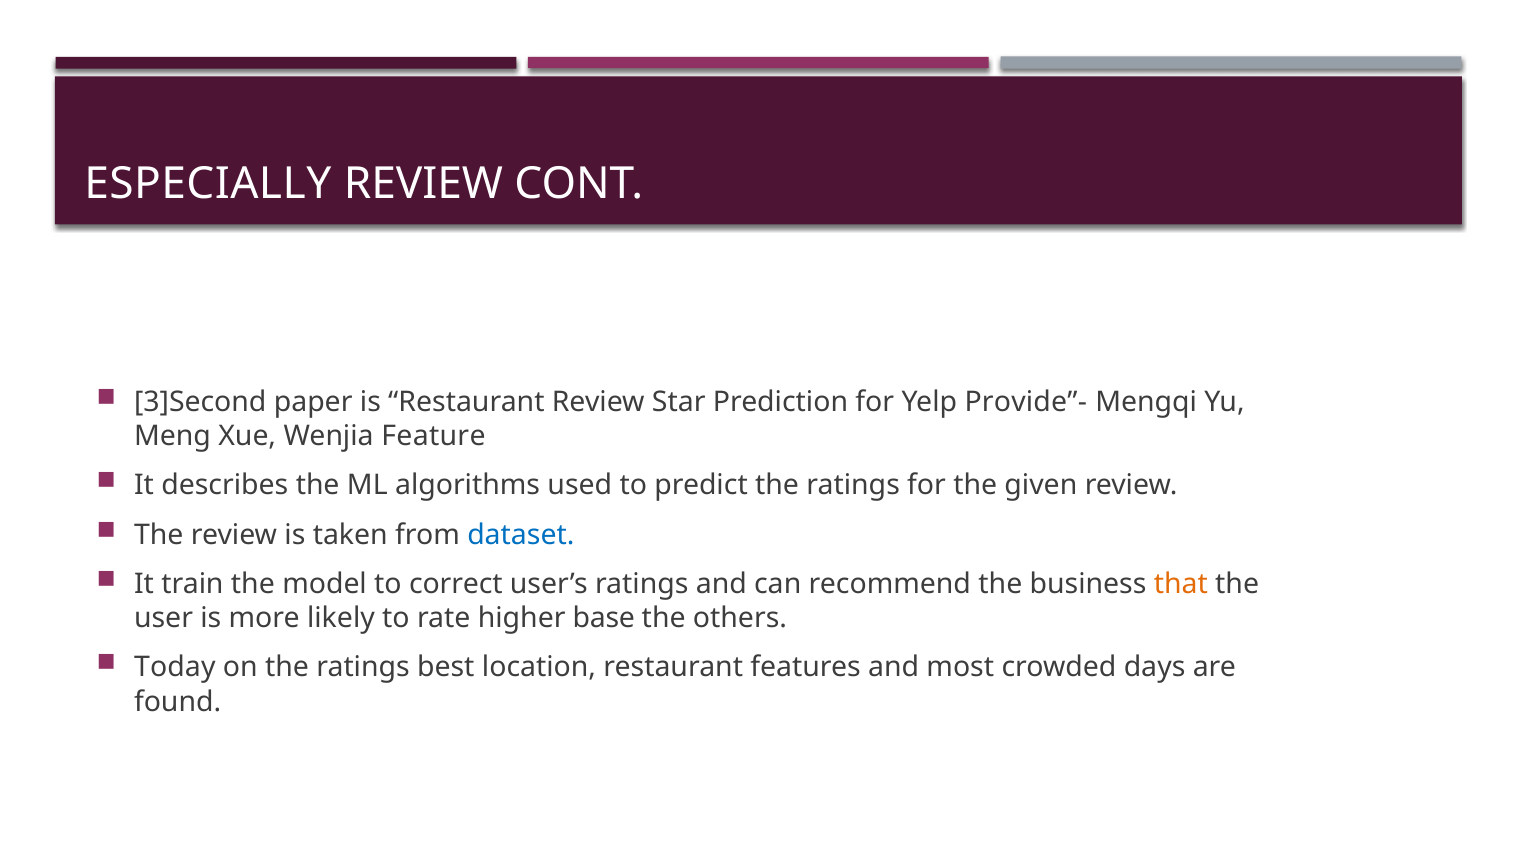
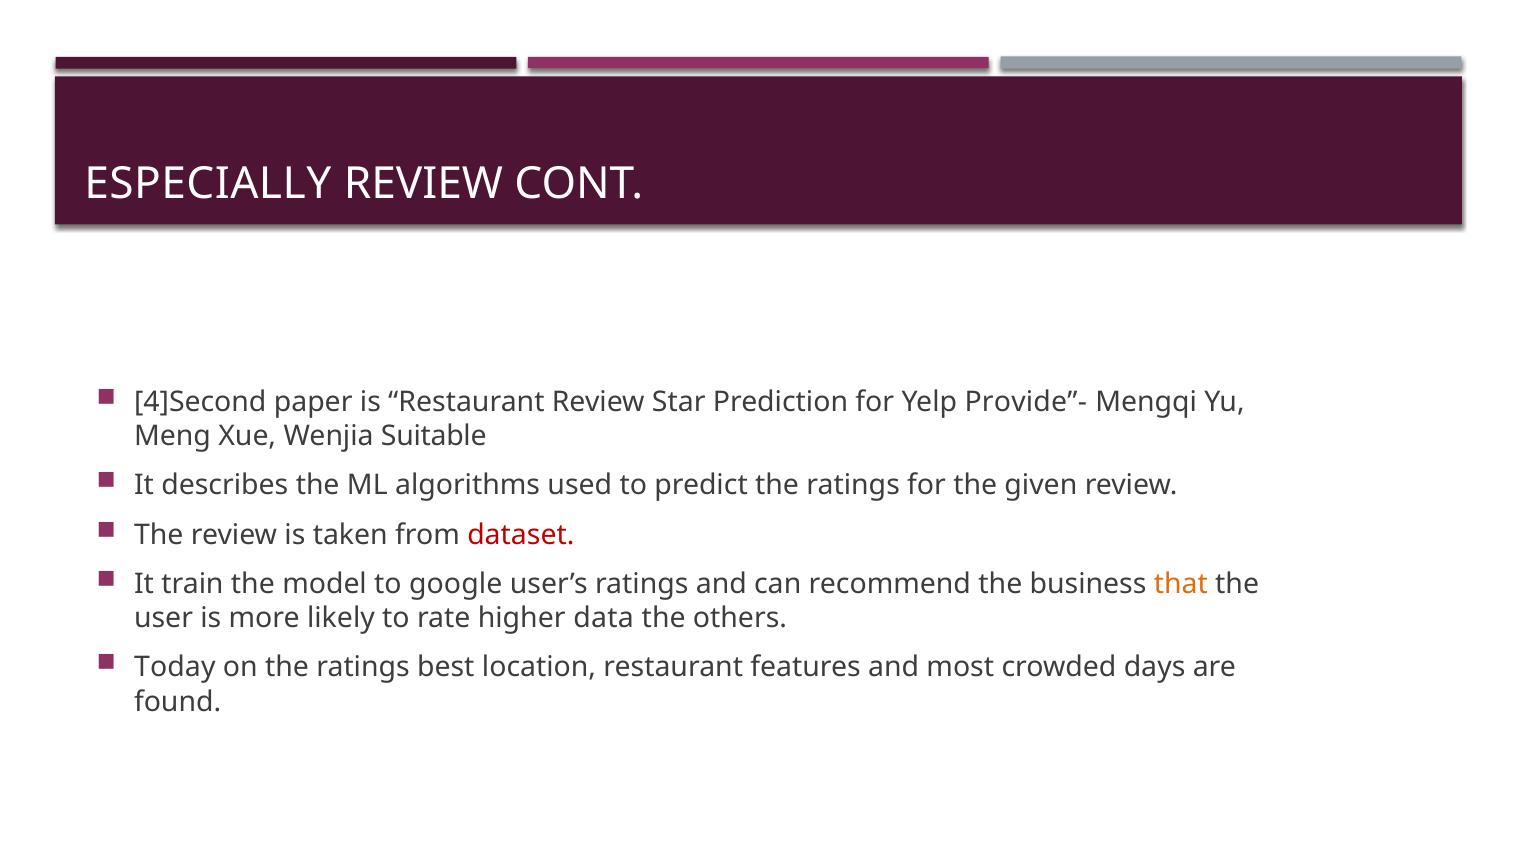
3]Second: 3]Second -> 4]Second
Feature: Feature -> Suitable
dataset colour: blue -> red
correct: correct -> google
base: base -> data
